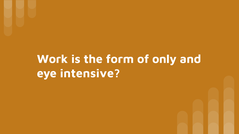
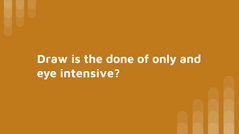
Work: Work -> Draw
form: form -> done
